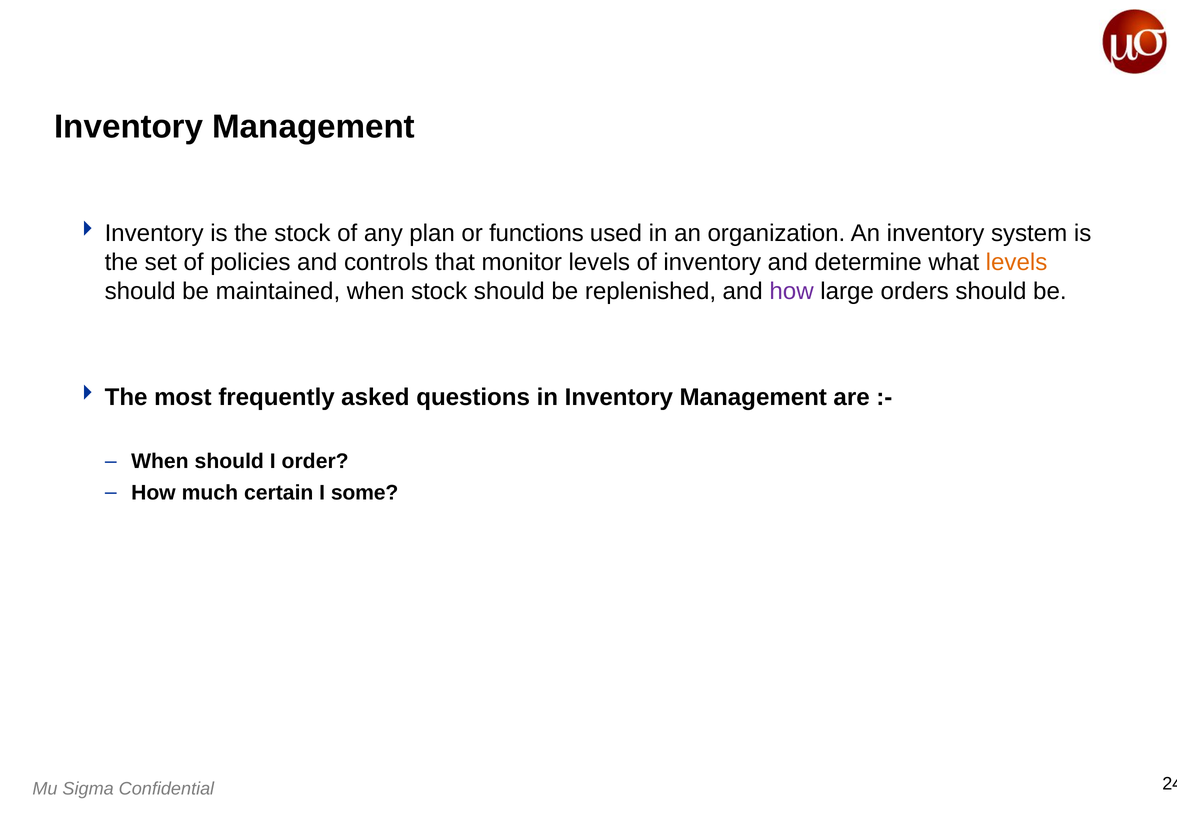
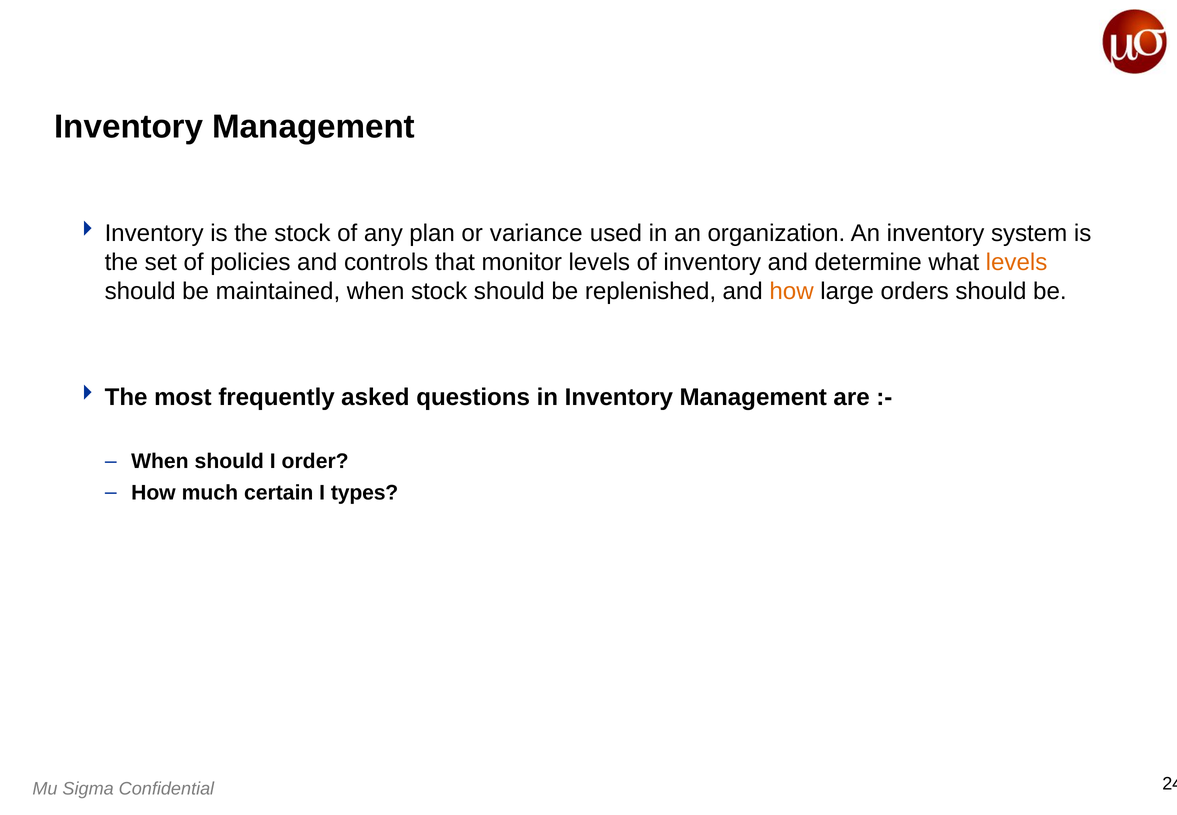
functions: functions -> variance
how at (792, 291) colour: purple -> orange
some: some -> types
